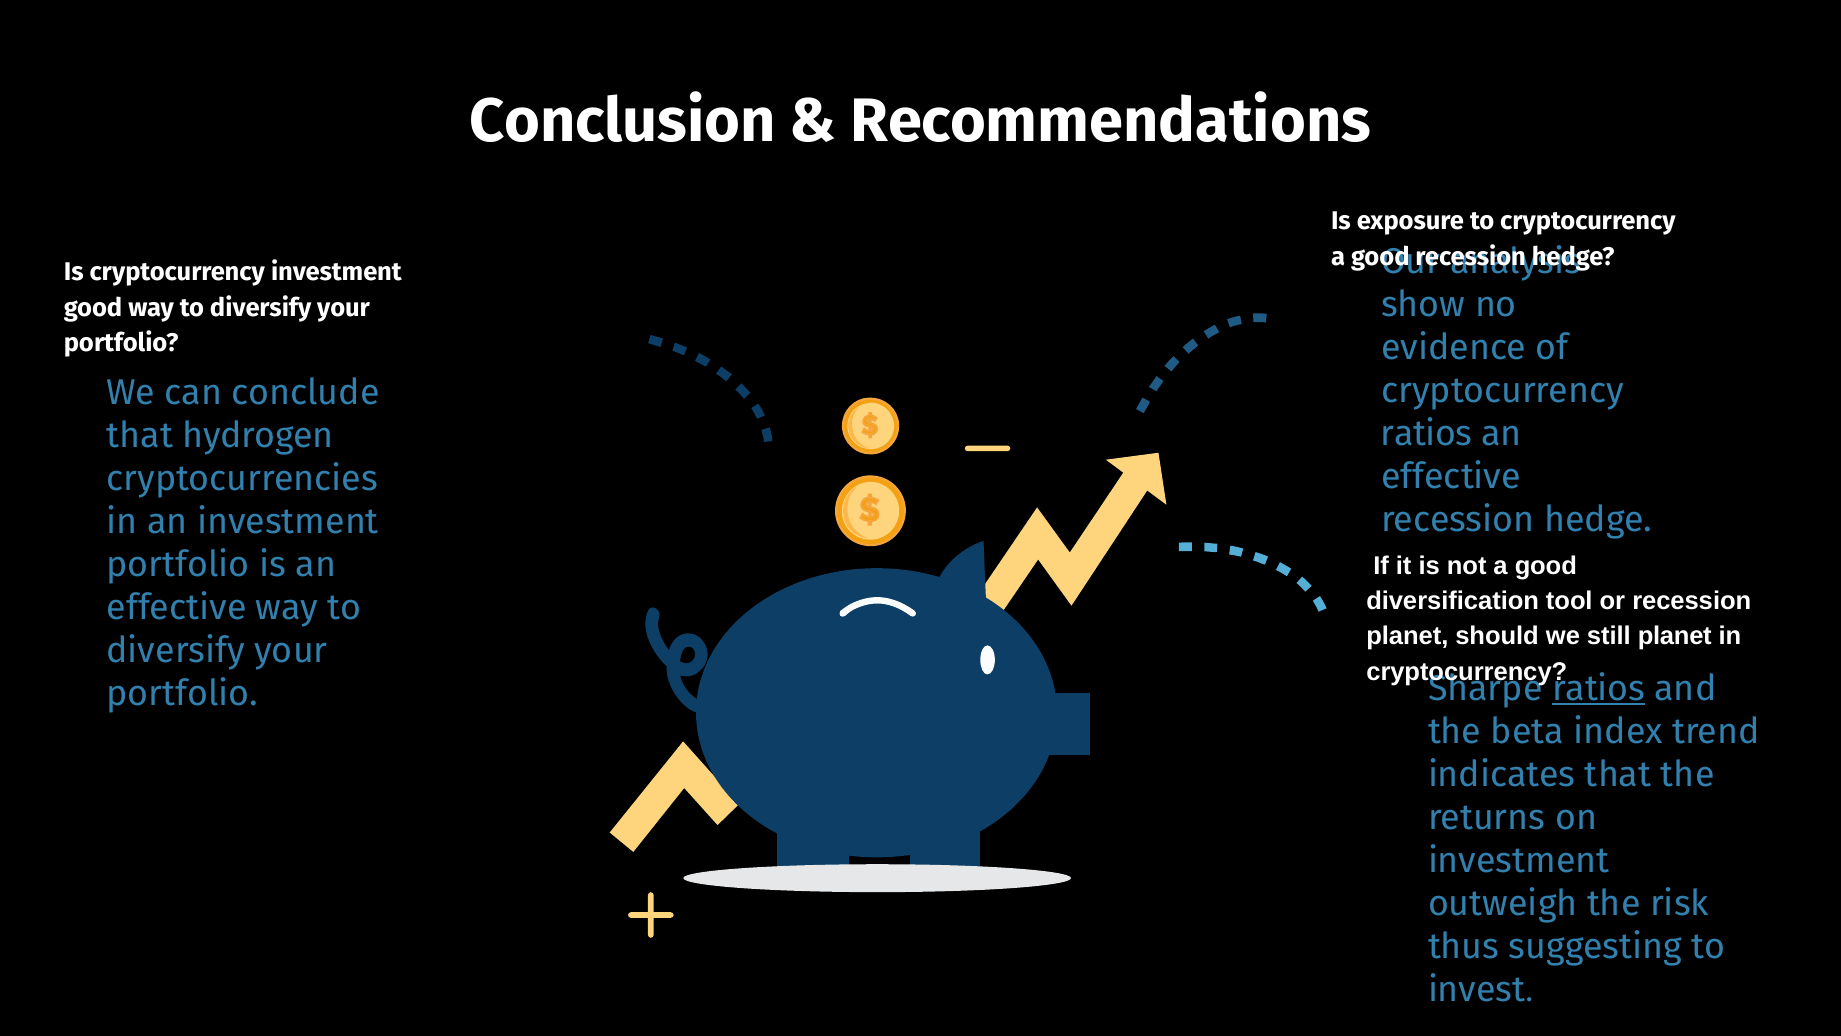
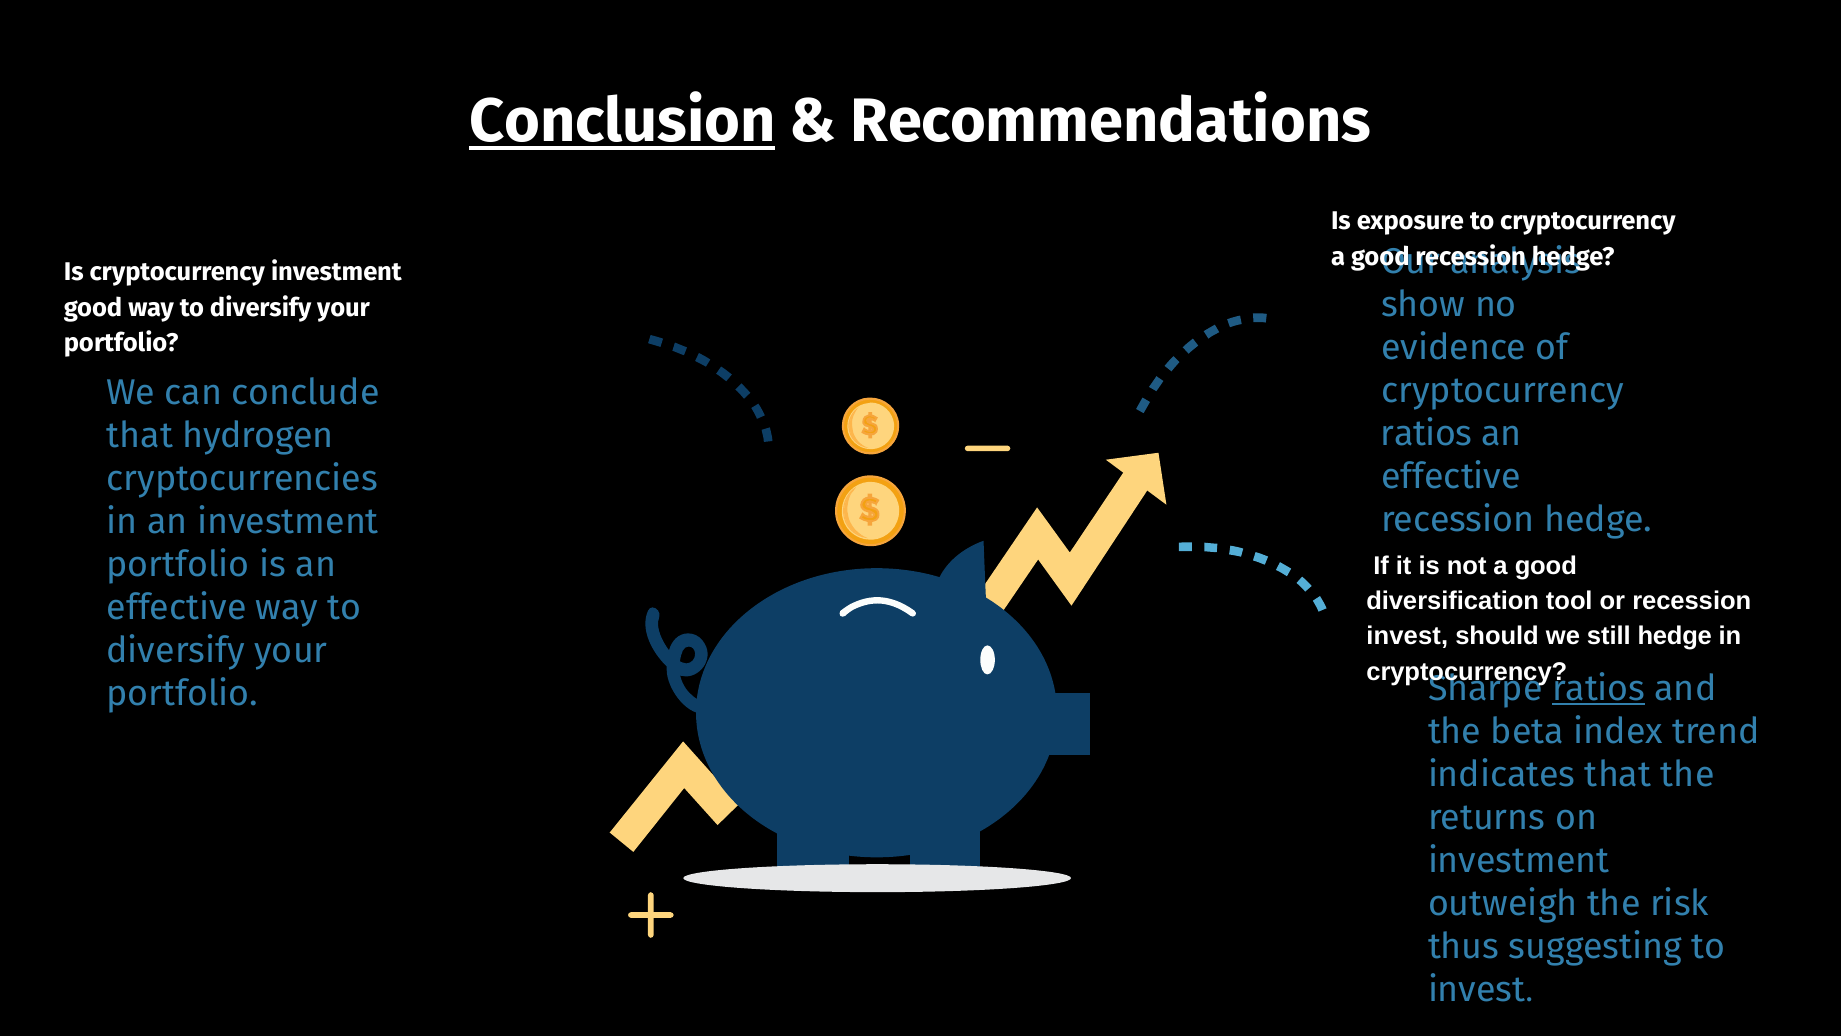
Conclusion underline: none -> present
planet at (1407, 636): planet -> invest
still planet: planet -> hedge
